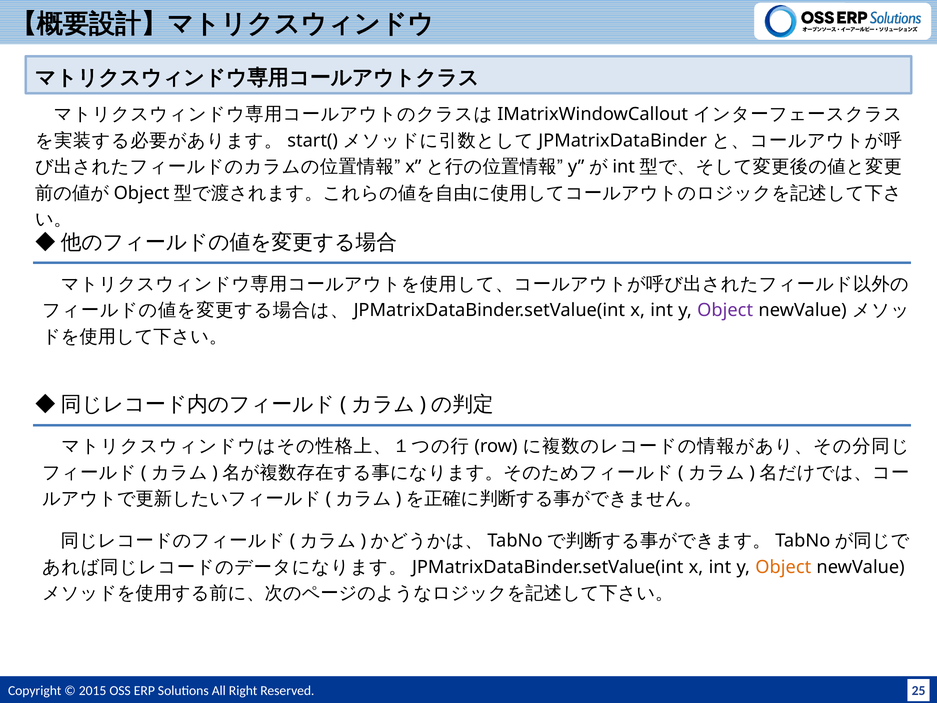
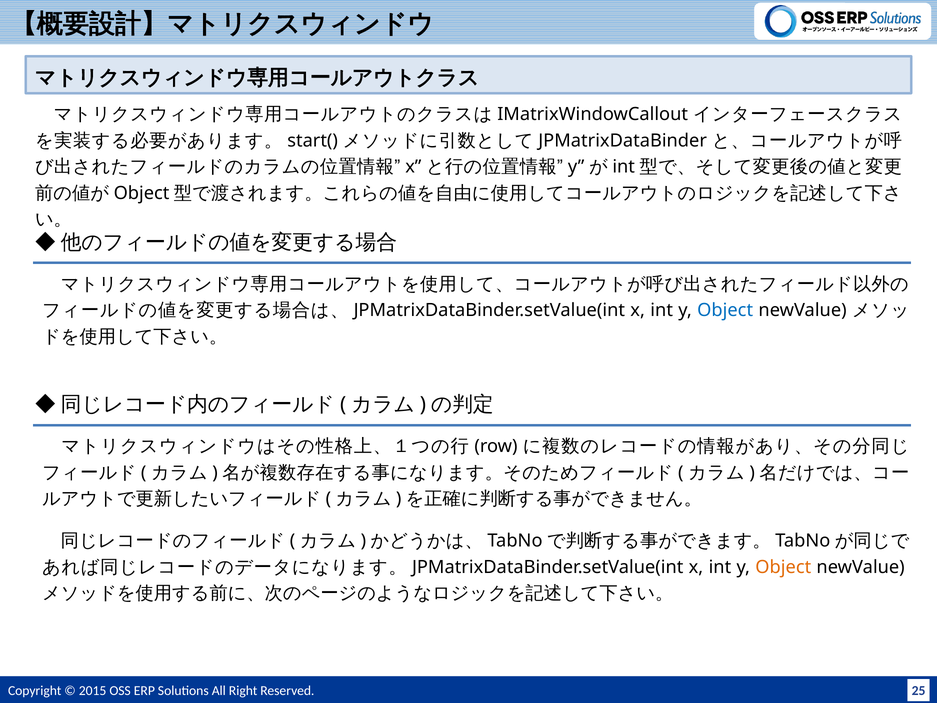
Object at (725, 310) colour: purple -> blue
